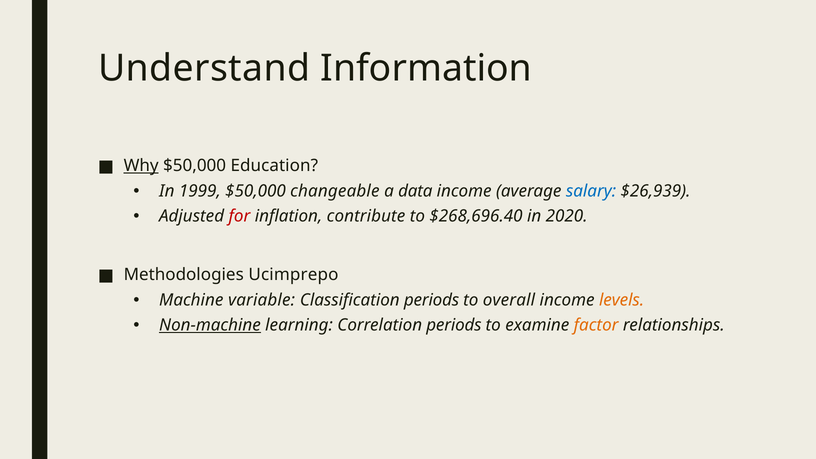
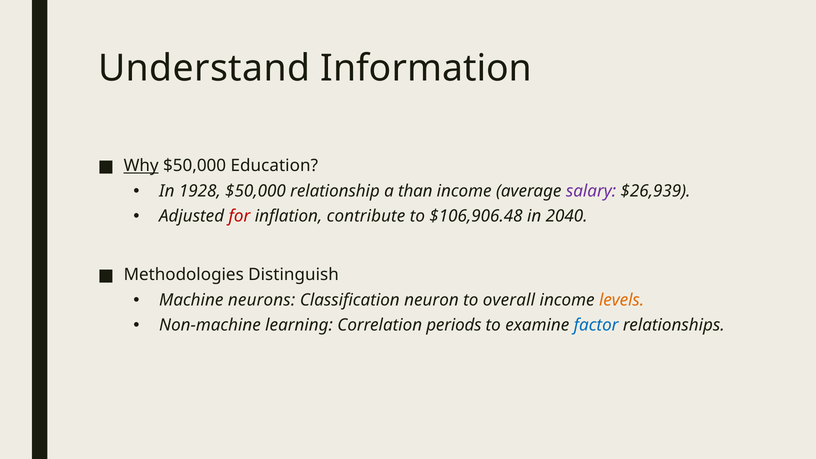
1999: 1999 -> 1928
changeable: changeable -> relationship
data: data -> than
salary colour: blue -> purple
$268,696.40: $268,696.40 -> $106,906.48
2020: 2020 -> 2040
Ucimprepo: Ucimprepo -> Distinguish
variable: variable -> neurons
Classification periods: periods -> neuron
Non-machine underline: present -> none
factor colour: orange -> blue
